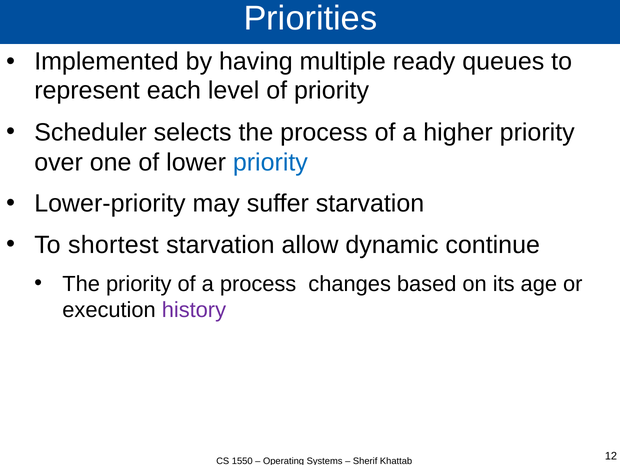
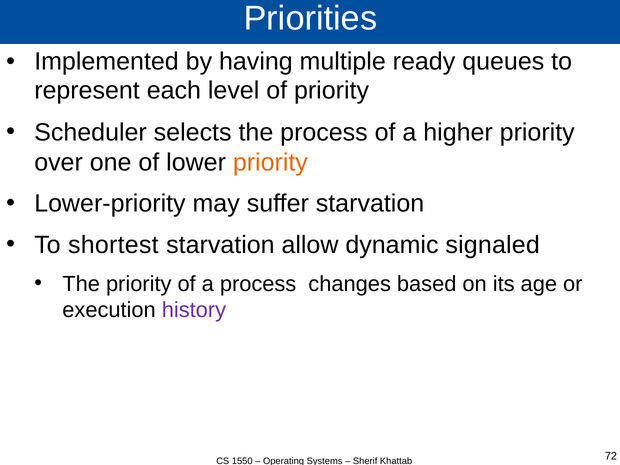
priority at (270, 163) colour: blue -> orange
continue: continue -> signaled
12: 12 -> 72
